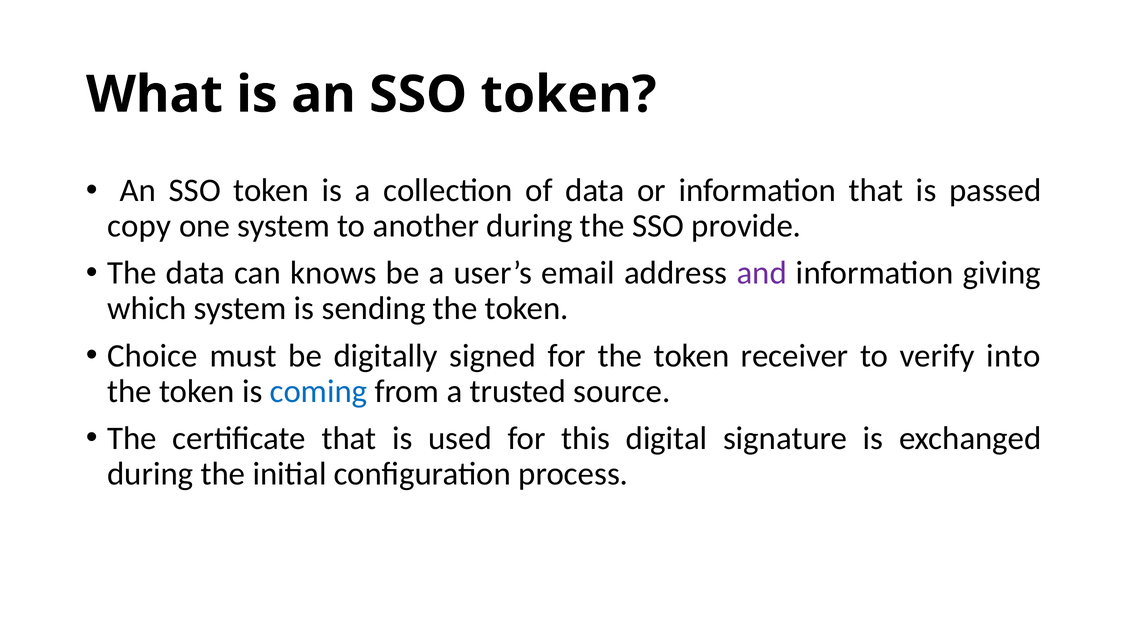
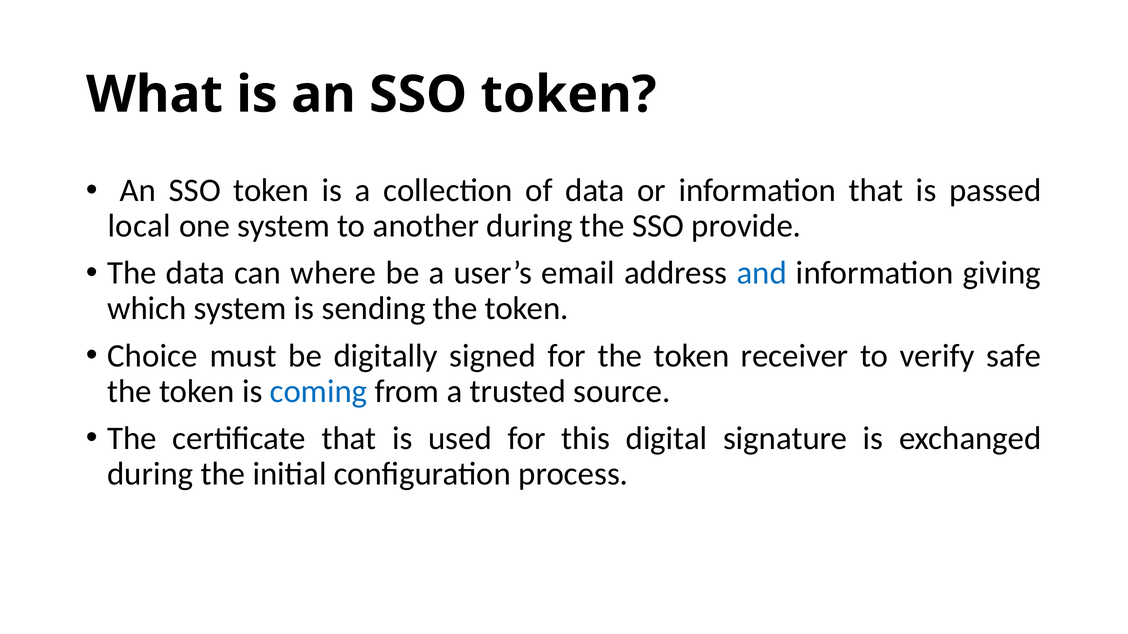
copy: copy -> local
knows: knows -> where
and colour: purple -> blue
into: into -> safe
